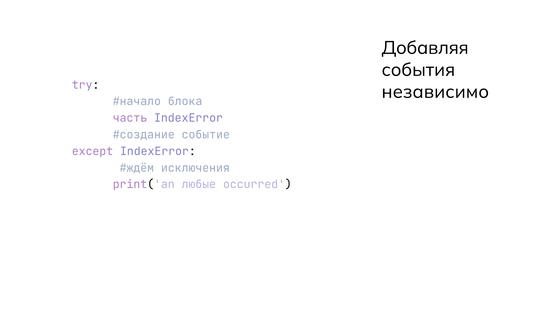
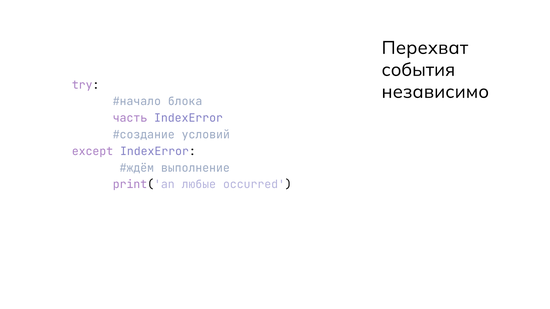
Добавляя: Добавляя -> Перехват
событие: событие -> условий
исключения: исключения -> выполнение
